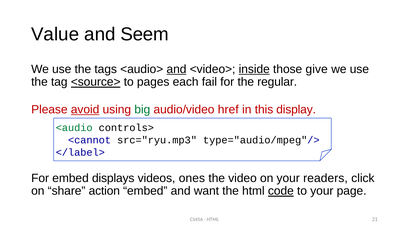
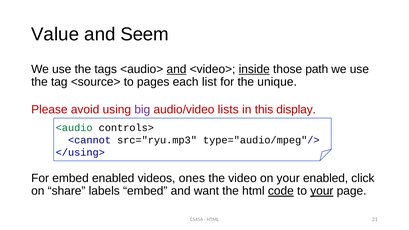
give: give -> path
<source> underline: present -> none
fail: fail -> list
regular: regular -> unique
avoid underline: present -> none
big colour: green -> purple
href: href -> lists
</label>: </label> -> </using>
embed displays: displays -> enabled
your readers: readers -> enabled
action: action -> labels
your at (322, 191) underline: none -> present
